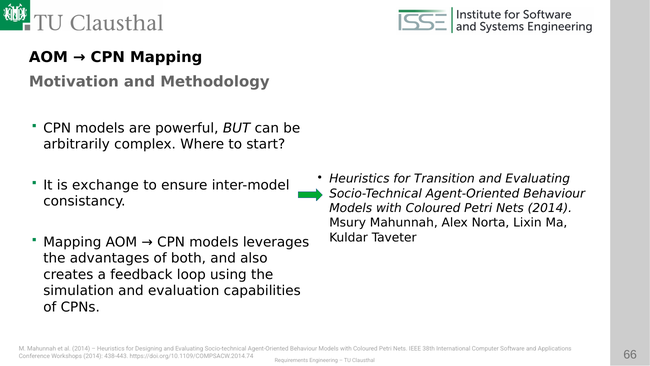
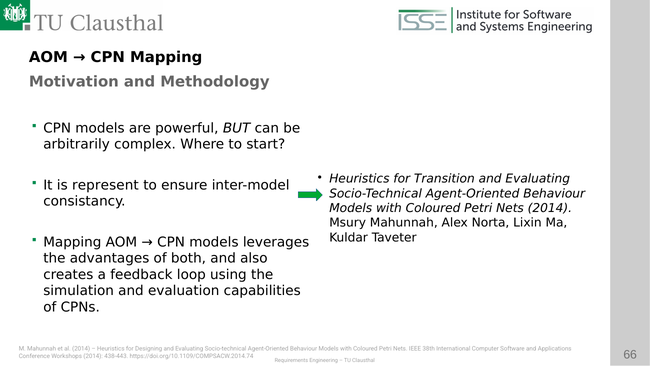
exchange: exchange -> represent
